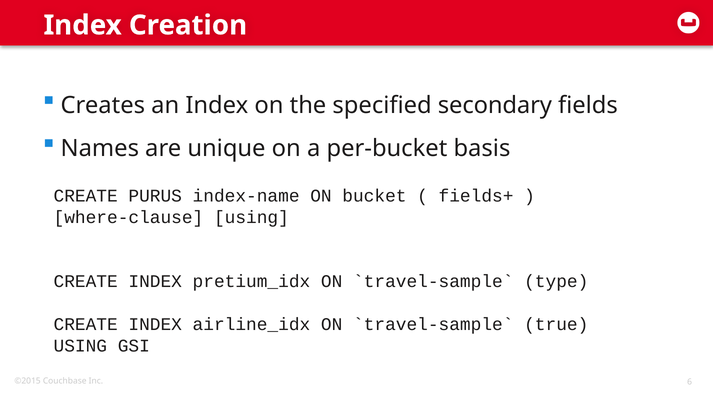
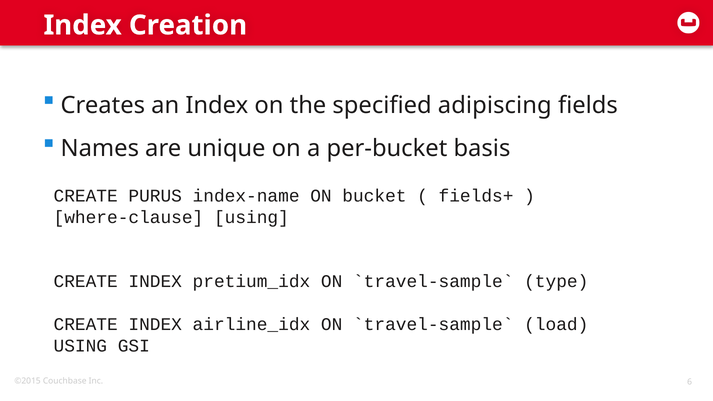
secondary: secondary -> adipiscing
true: true -> load
